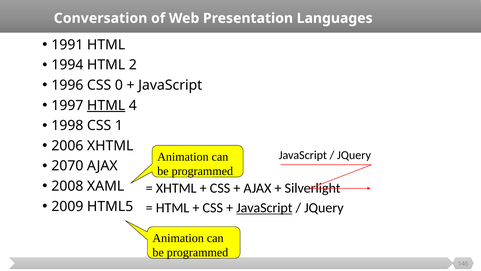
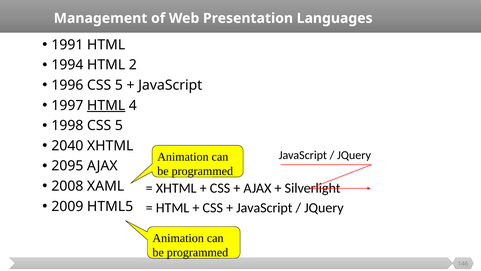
Conversation: Conversation -> Management
1996 CSS 0: 0 -> 5
1998 CSS 1: 1 -> 5
2006: 2006 -> 2040
2070: 2070 -> 2095
JavaScript at (264, 208) underline: present -> none
